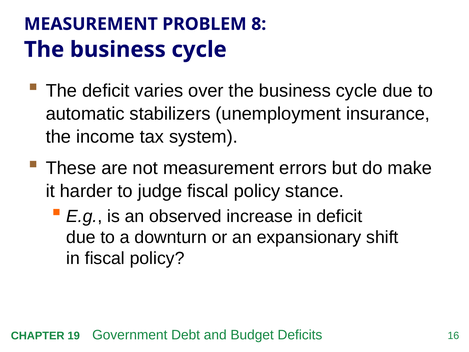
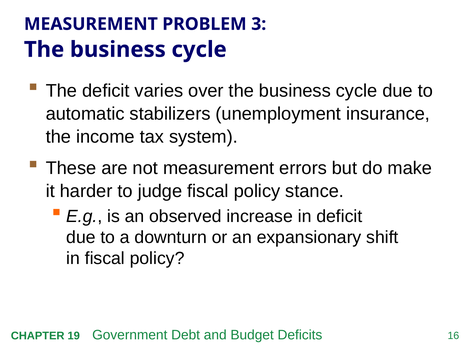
8: 8 -> 3
